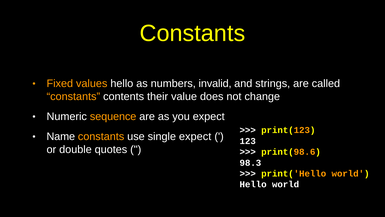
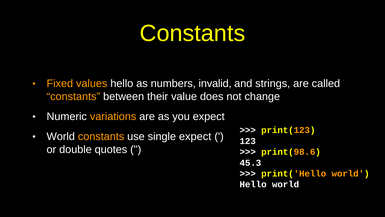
contents: contents -> between
sequence: sequence -> variations
Name at (61, 136): Name -> World
98.3: 98.3 -> 45.3
